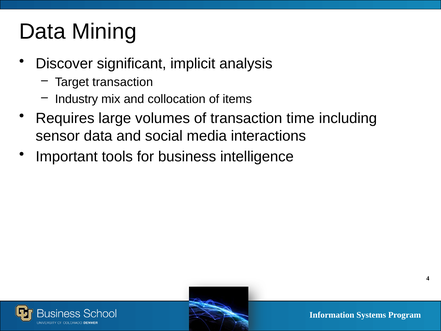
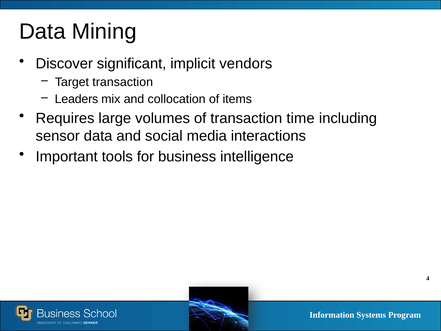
analysis: analysis -> vendors
Industry: Industry -> Leaders
